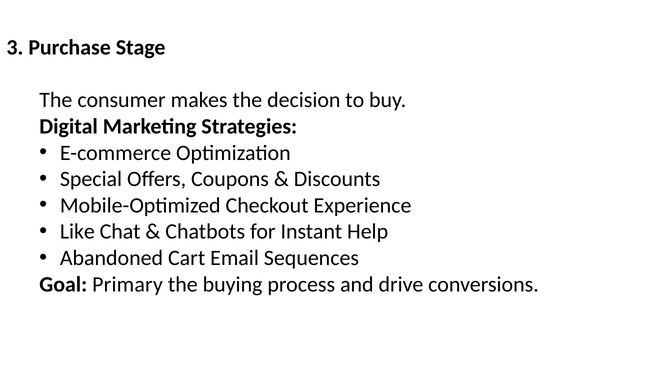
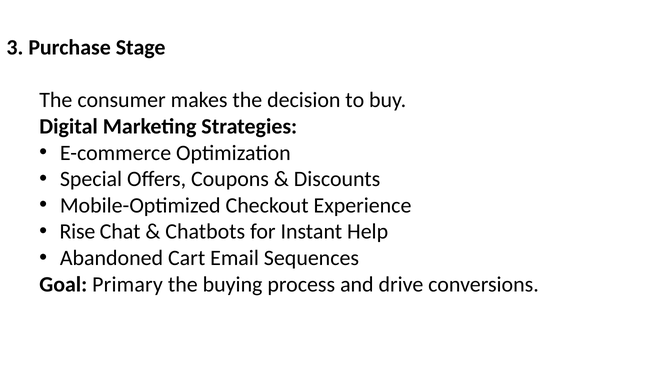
Like: Like -> Rise
